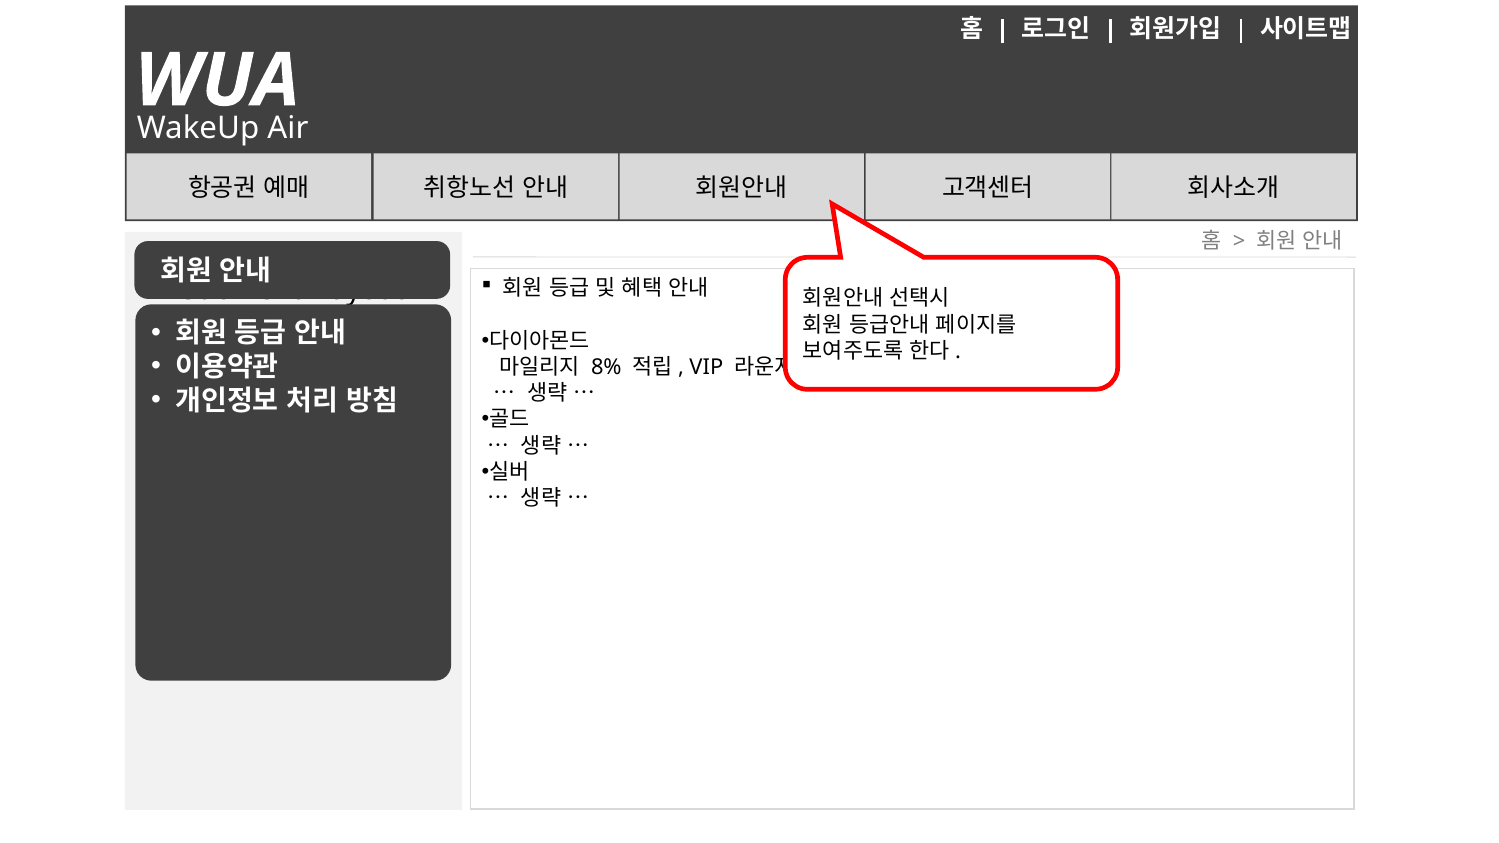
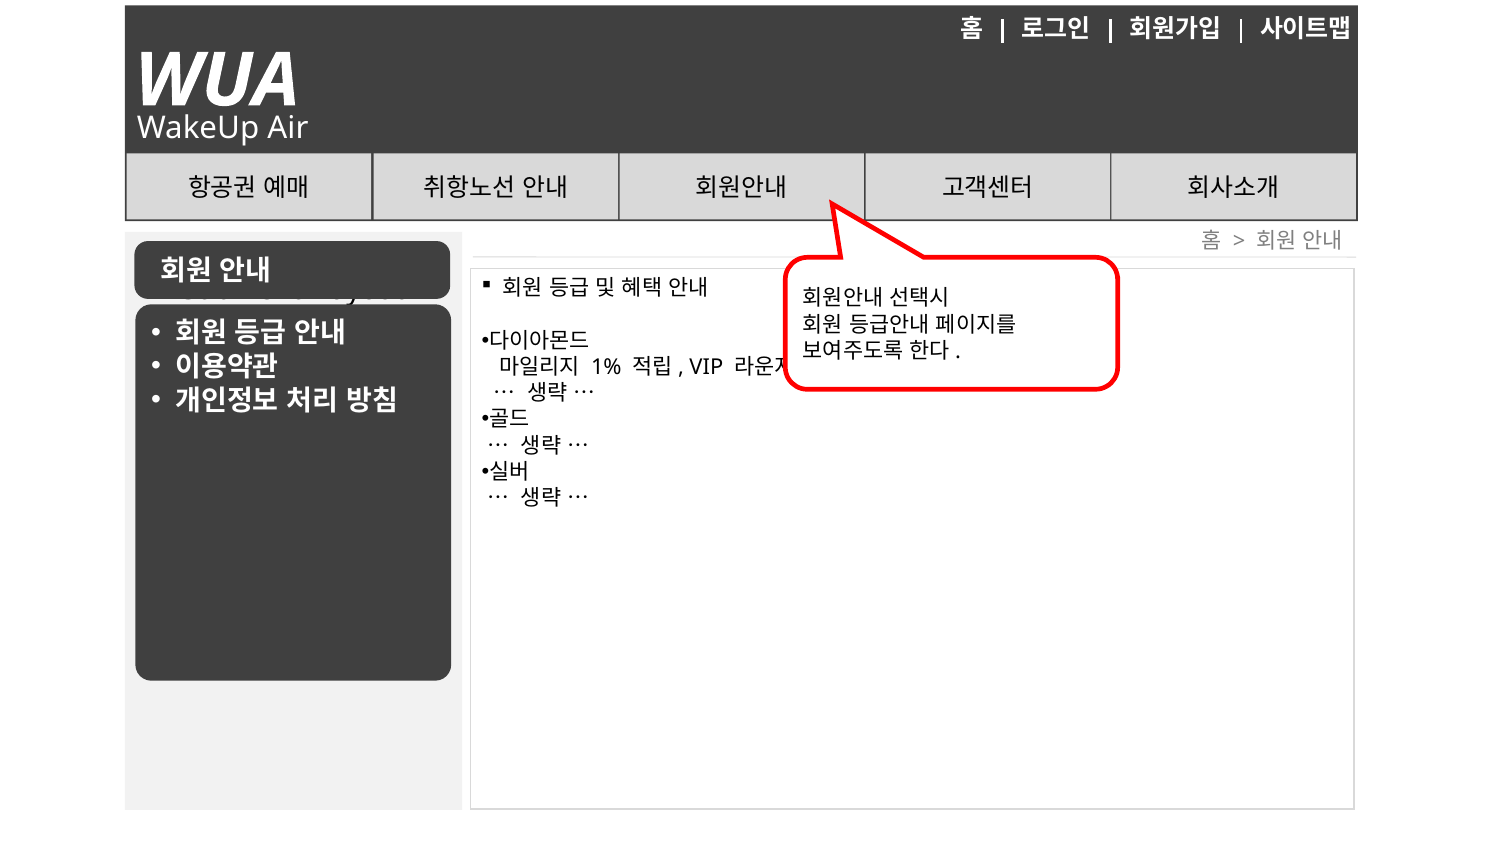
8%: 8% -> 1%
